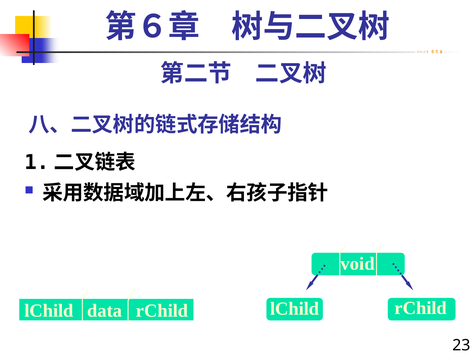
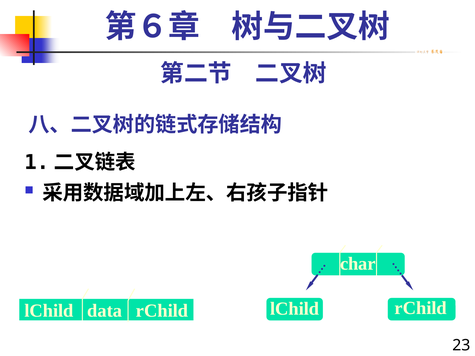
void: void -> char
